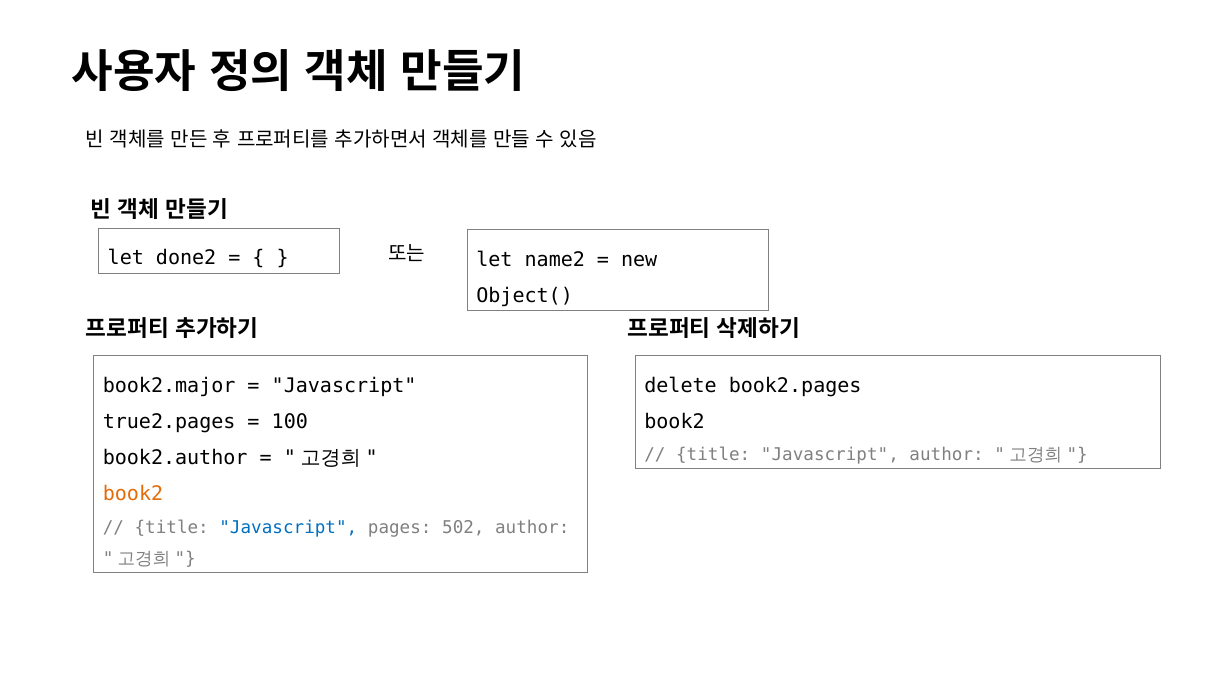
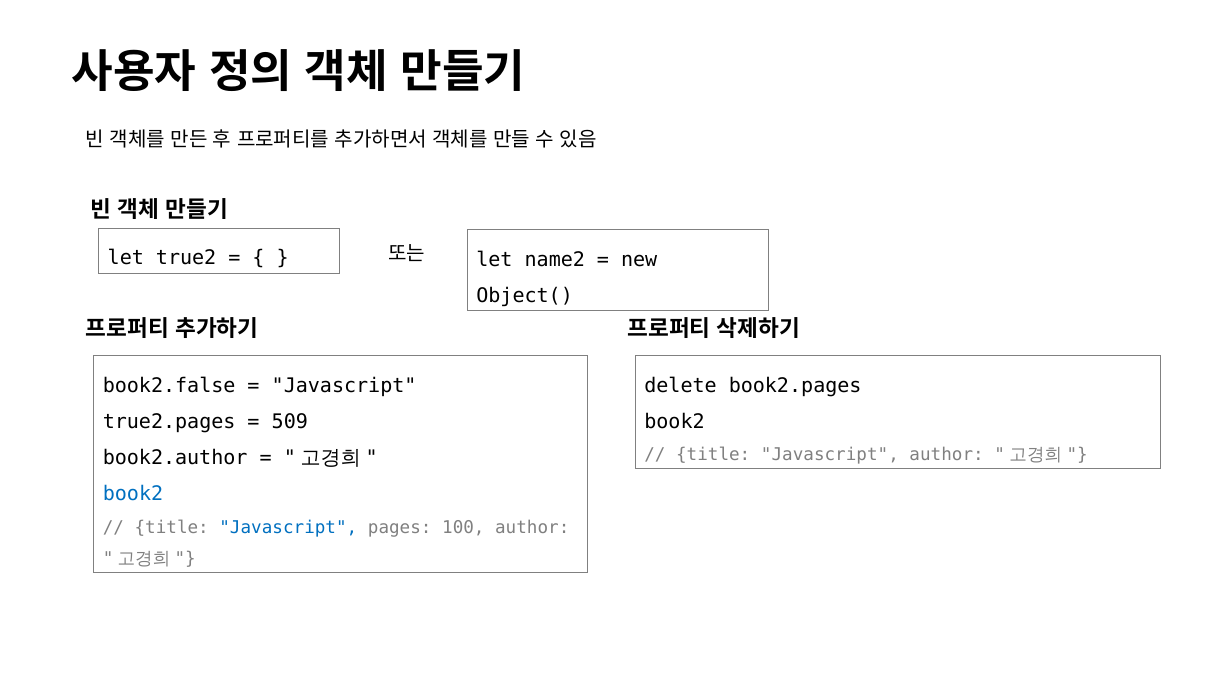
done2: done2 -> true2
book2.major: book2.major -> book2.false
100: 100 -> 509
book2 at (133, 495) colour: orange -> blue
502: 502 -> 100
